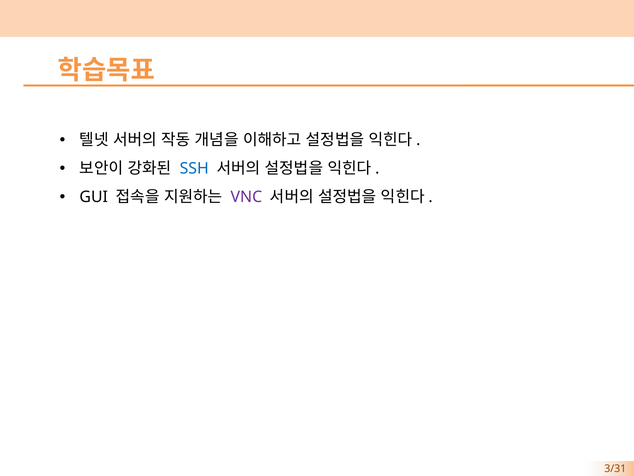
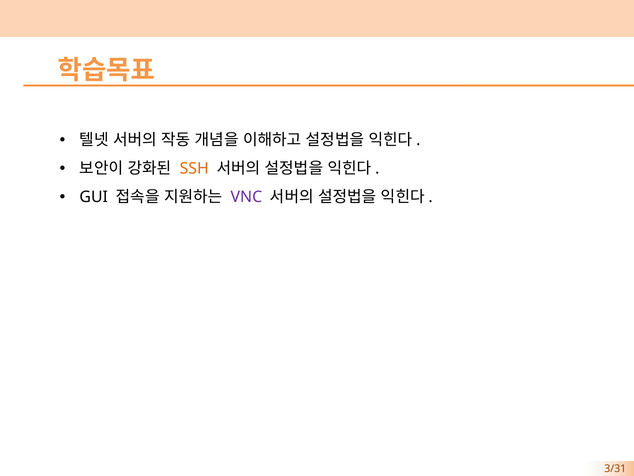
SSH colour: blue -> orange
